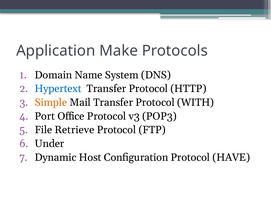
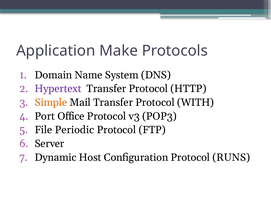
Hypertext colour: blue -> purple
Retrieve: Retrieve -> Periodic
Under: Under -> Server
HAVE: HAVE -> RUNS
